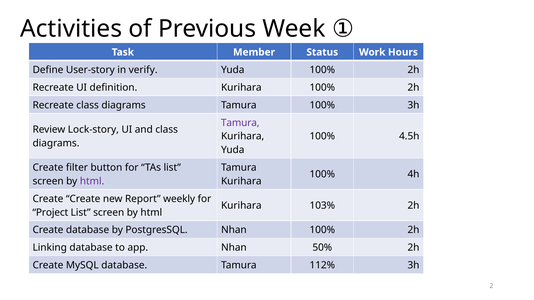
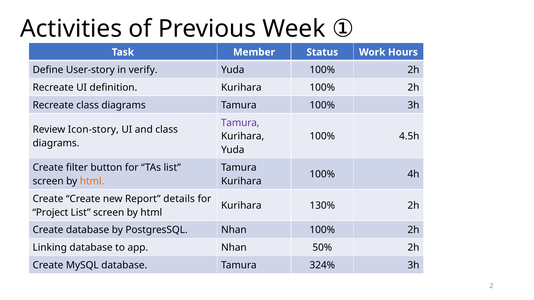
Lock-story: Lock-story -> Icon-story
html at (92, 181) colour: purple -> orange
weekly: weekly -> details
103%: 103% -> 130%
112%: 112% -> 324%
